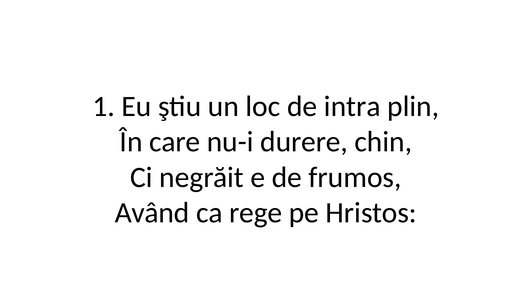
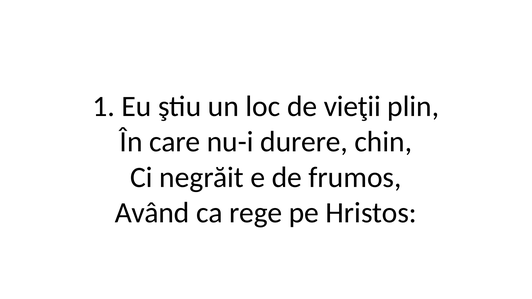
intra: intra -> vieţii
